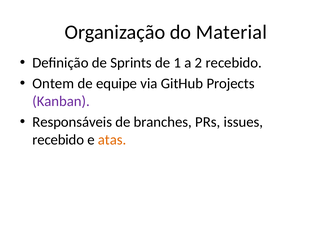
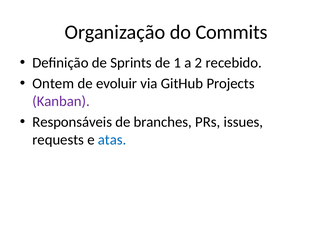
Material: Material -> Commits
equipe: equipe -> evoluir
recebido at (58, 140): recebido -> requests
atas colour: orange -> blue
